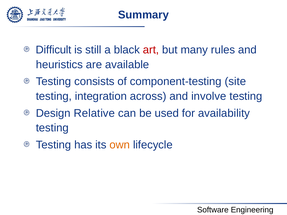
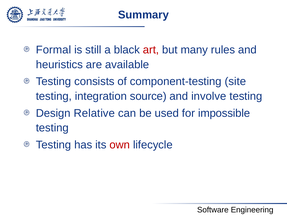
Difficult: Difficult -> Formal
across: across -> source
availability: availability -> impossible
own colour: orange -> red
